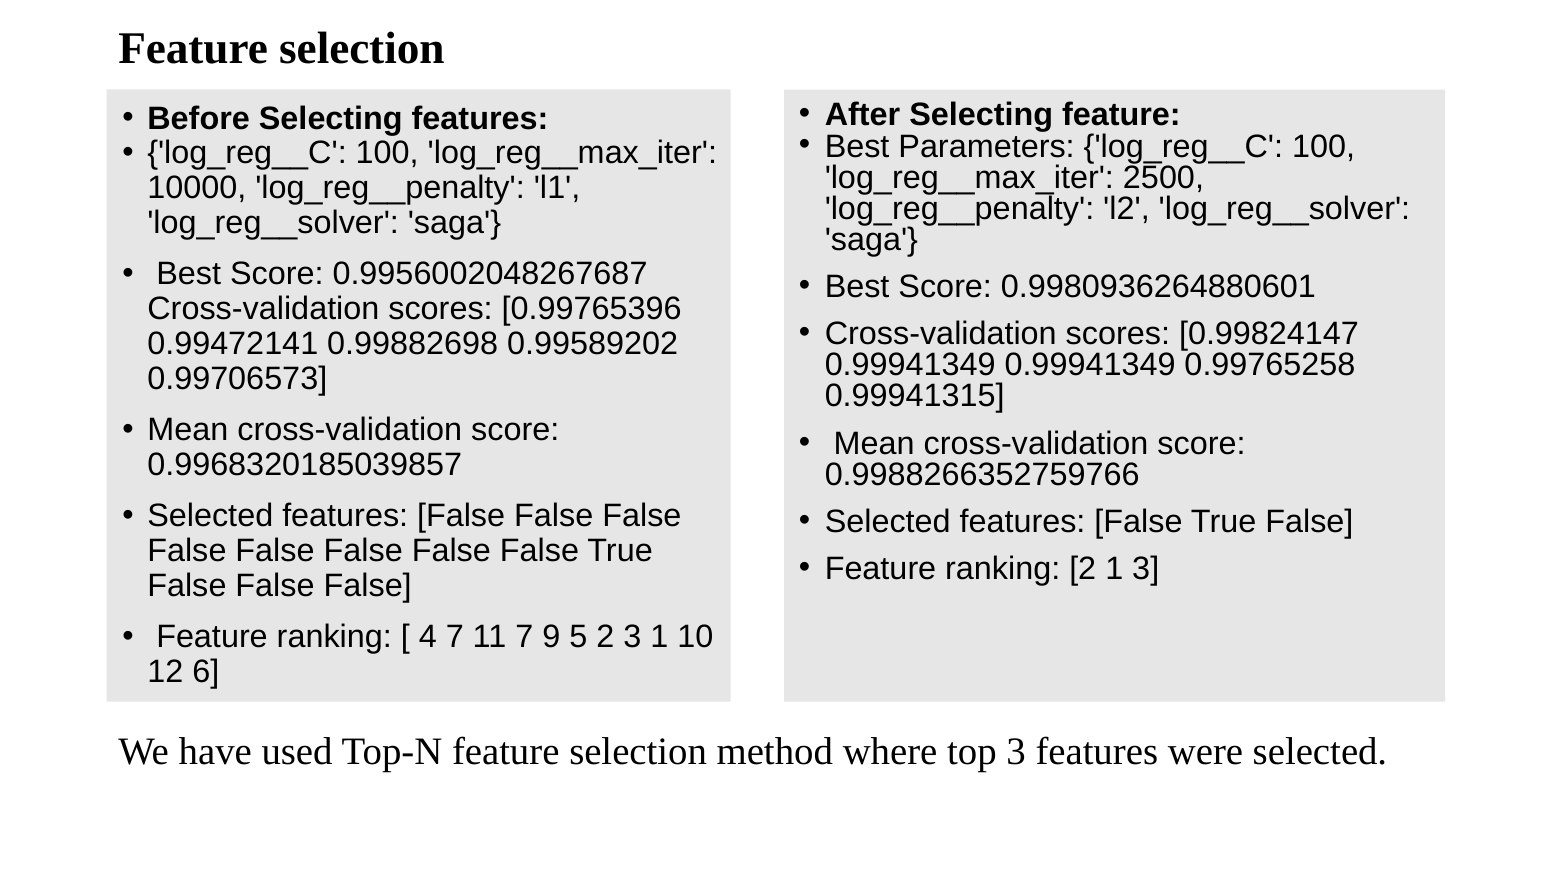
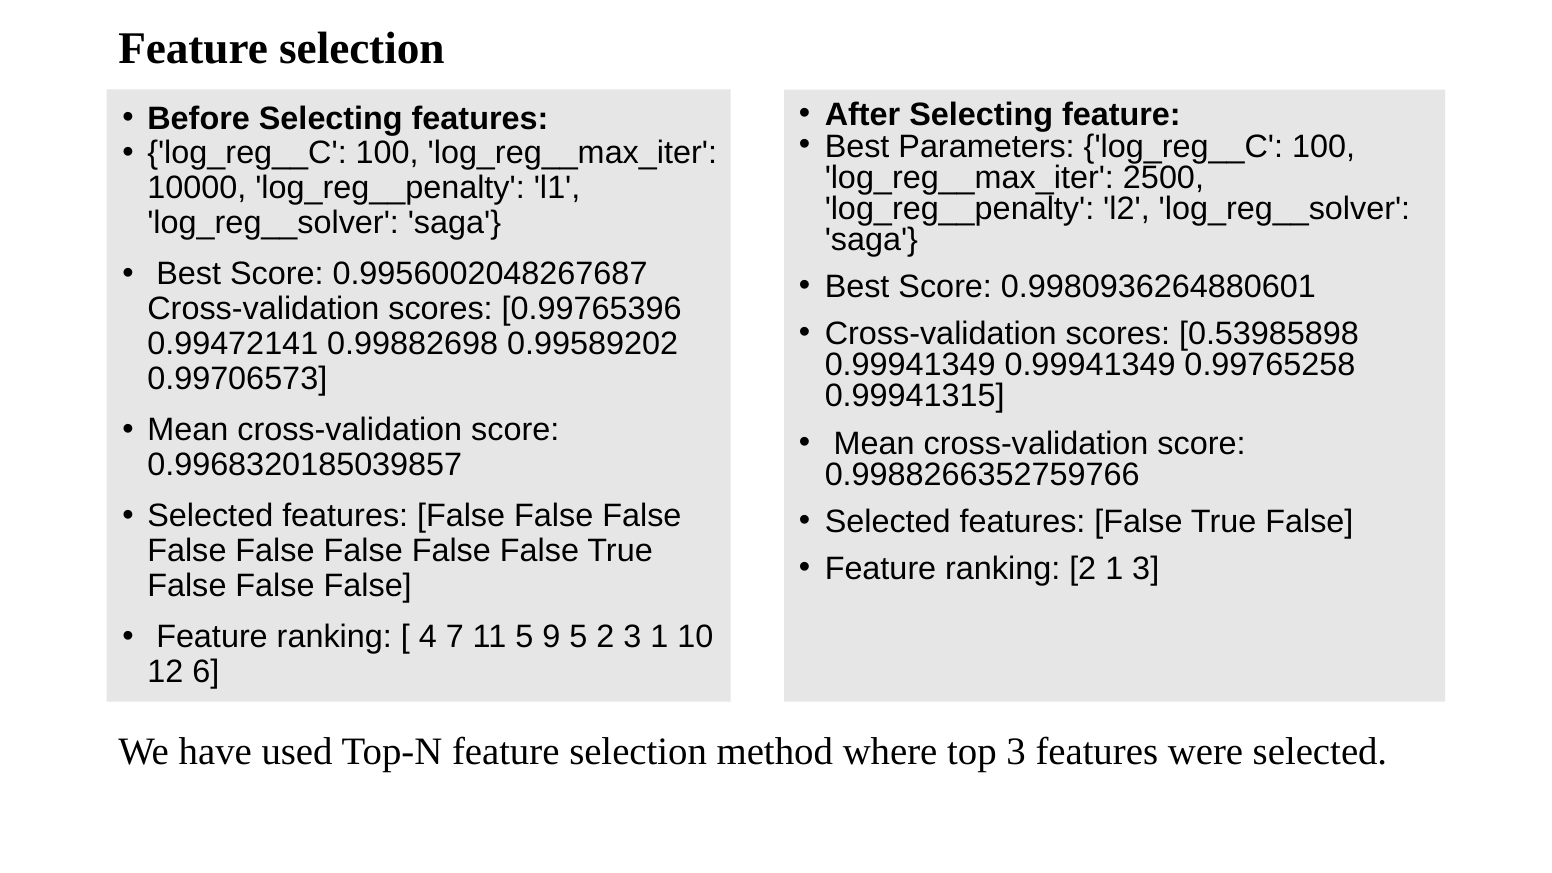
0.99824147: 0.99824147 -> 0.53985898
11 7: 7 -> 5
